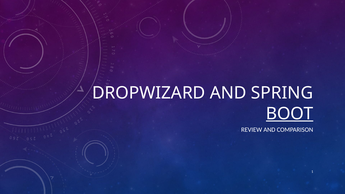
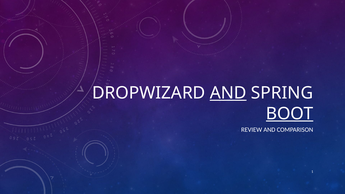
AND at (228, 93) underline: none -> present
